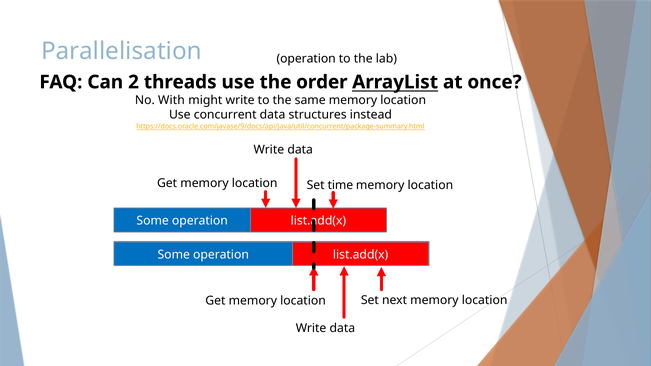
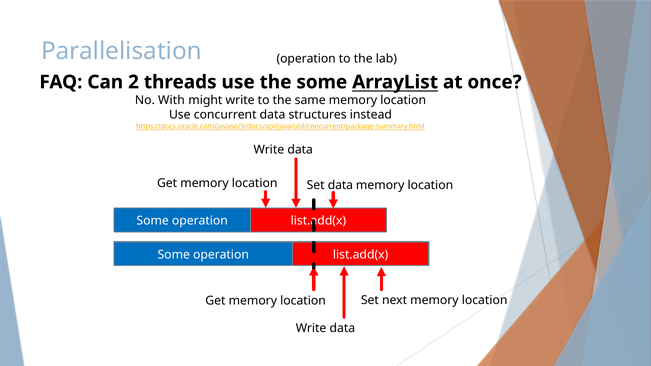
the order: order -> some
Set time: time -> data
